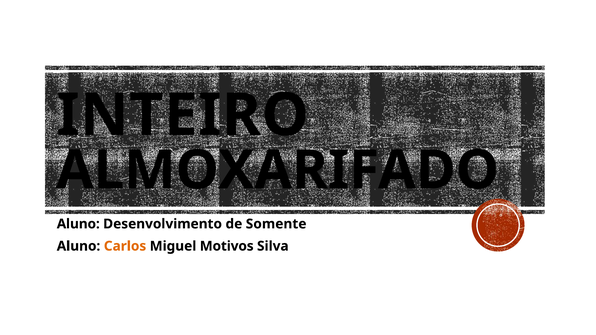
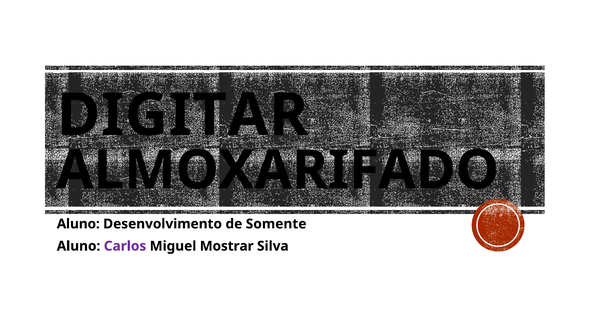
INTEIRO: INTEIRO -> DIGITAR
Carlos colour: orange -> purple
Motivos: Motivos -> Mostrar
